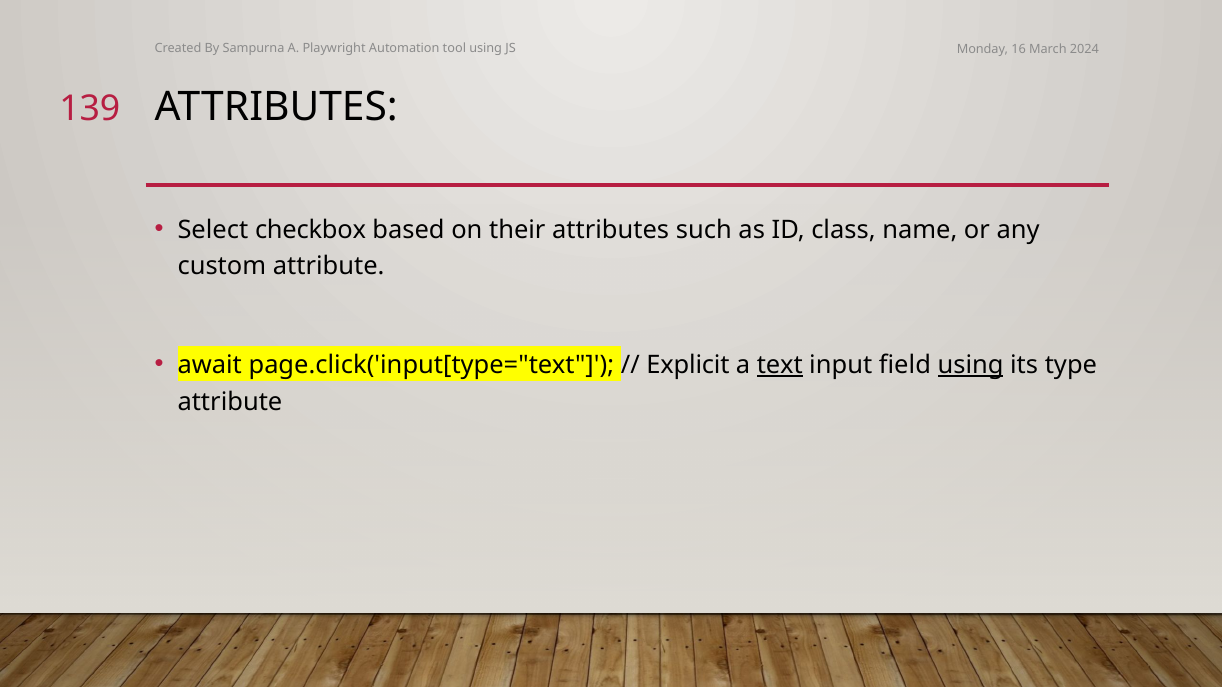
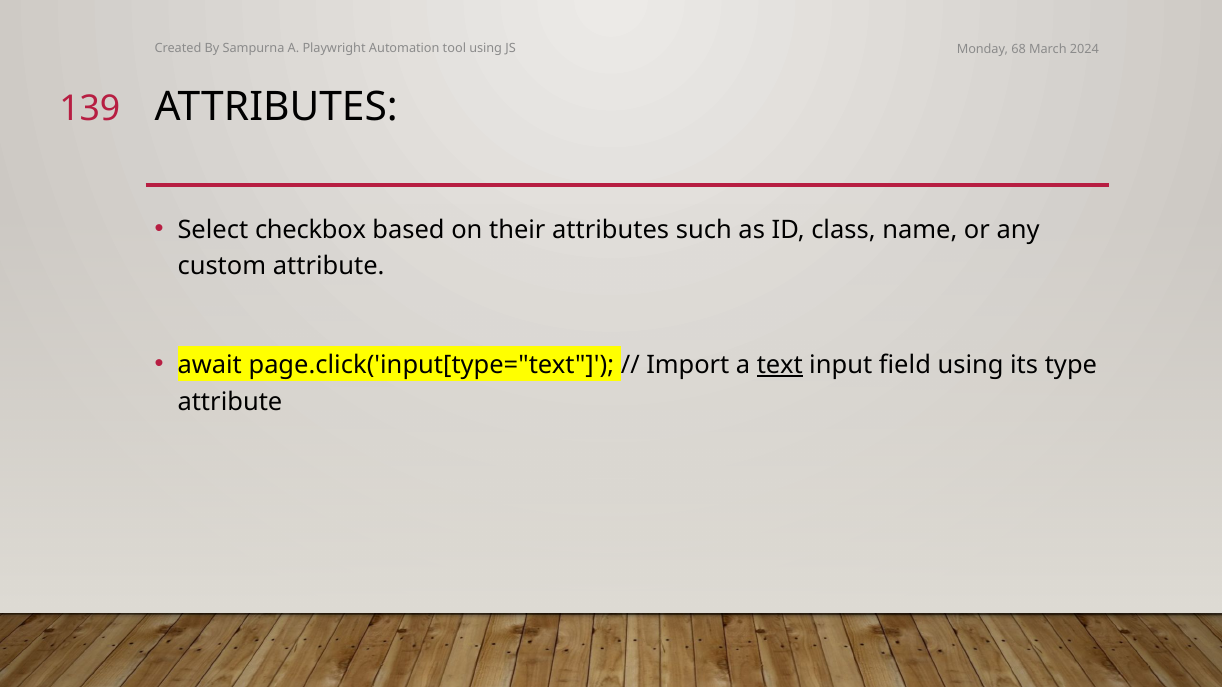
16: 16 -> 68
Explicit: Explicit -> Import
using at (971, 365) underline: present -> none
